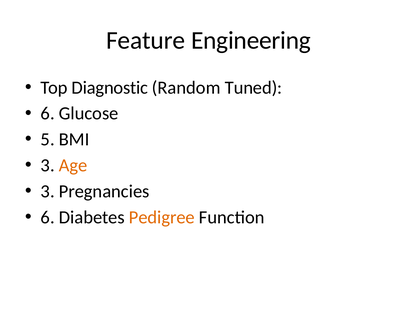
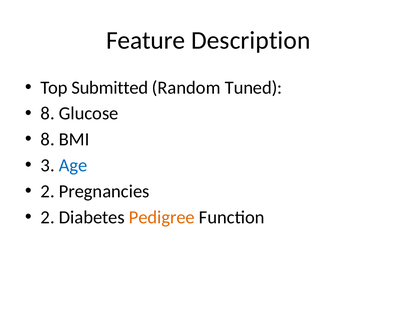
Engineering: Engineering -> Description
Diagnostic: Diagnostic -> Submitted
6 at (48, 113): 6 -> 8
5 at (48, 139): 5 -> 8
Age colour: orange -> blue
3 at (48, 191): 3 -> 2
6 at (48, 217): 6 -> 2
